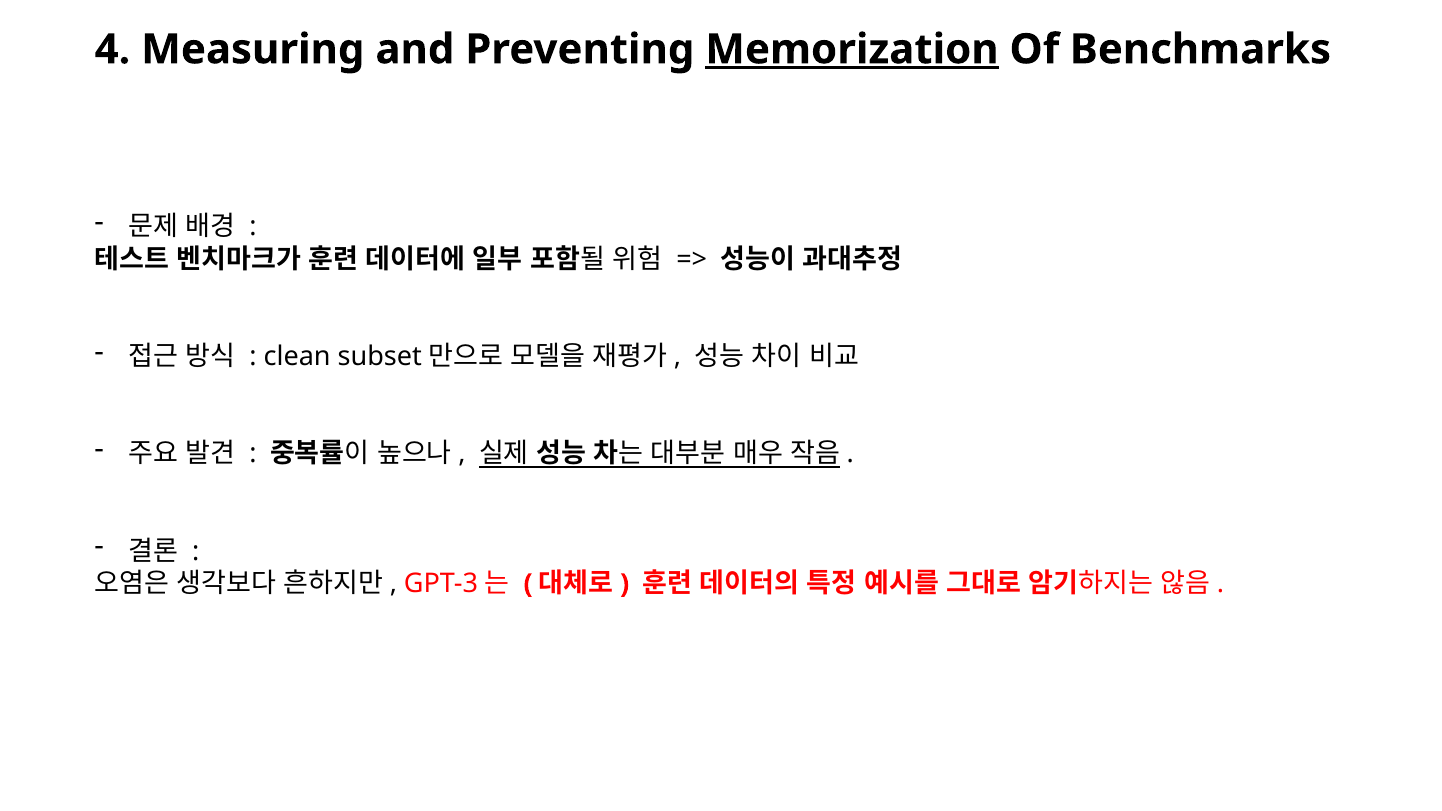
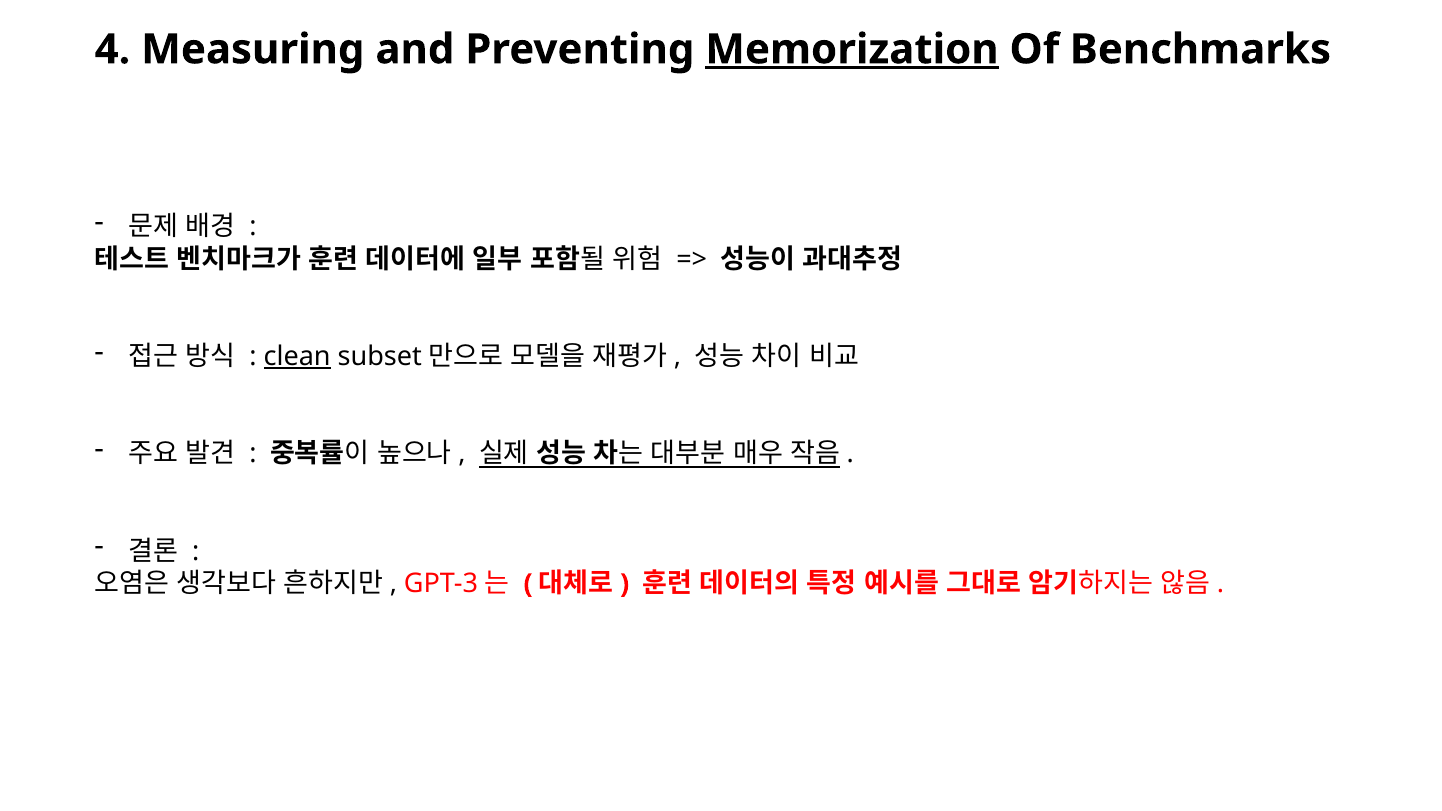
clean underline: none -> present
